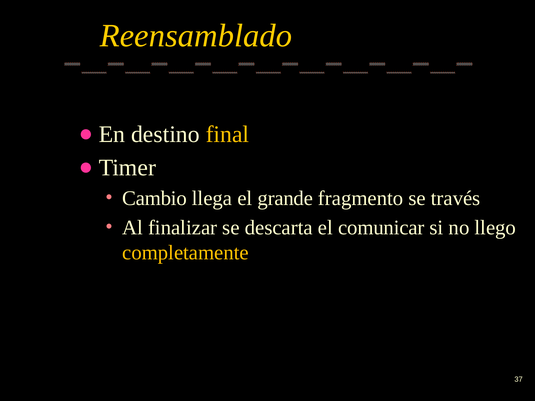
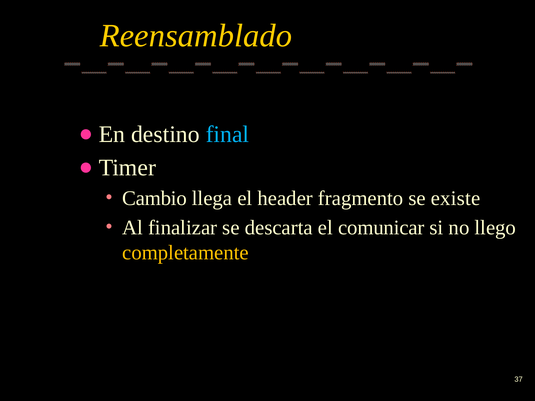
final colour: yellow -> light blue
grande: grande -> header
través: través -> existe
